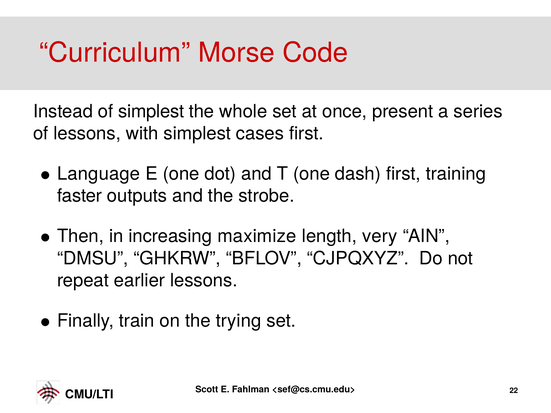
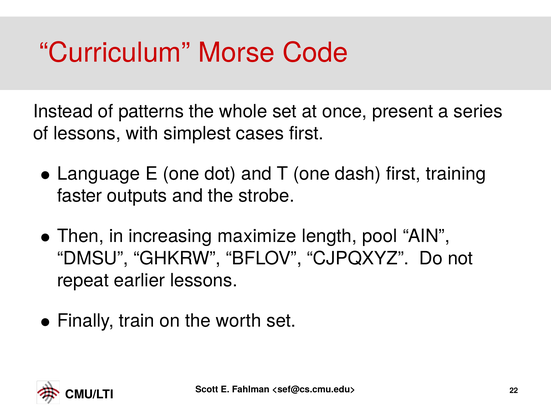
of simplest: simplest -> patterns
very: very -> pool
trying: trying -> worth
